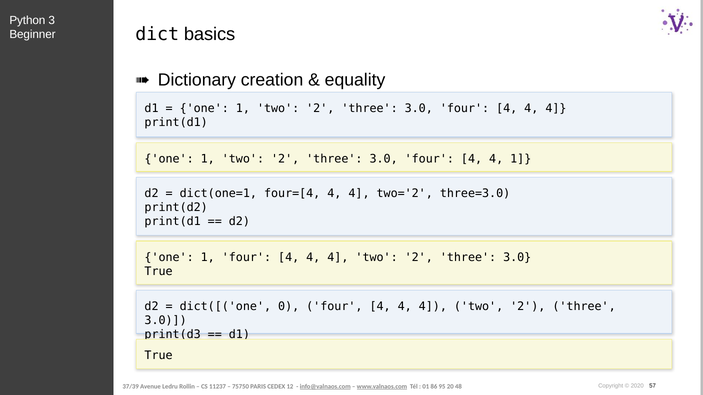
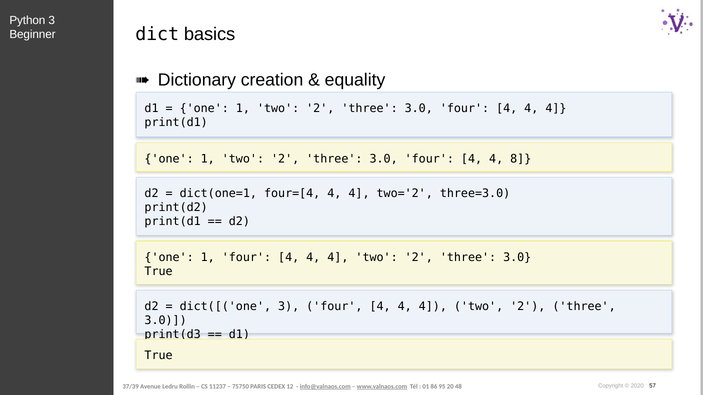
4 1: 1 -> 8
dict([('one 0: 0 -> 3
